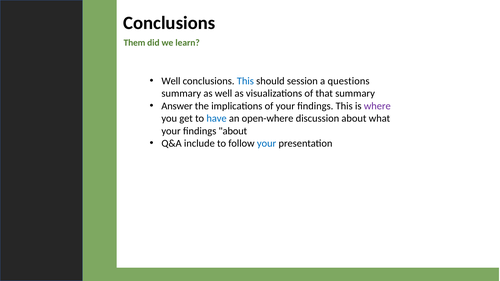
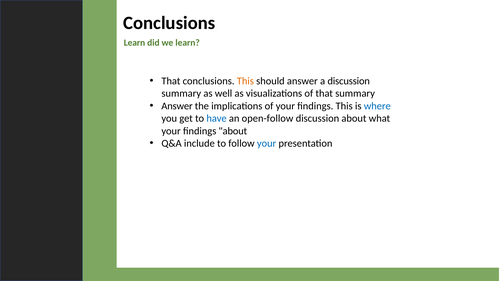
Them at (135, 43): Them -> Learn
Well at (171, 81): Well -> That
This at (245, 81) colour: blue -> orange
should session: session -> answer
a questions: questions -> discussion
where colour: purple -> blue
open-where: open-where -> open-follow
